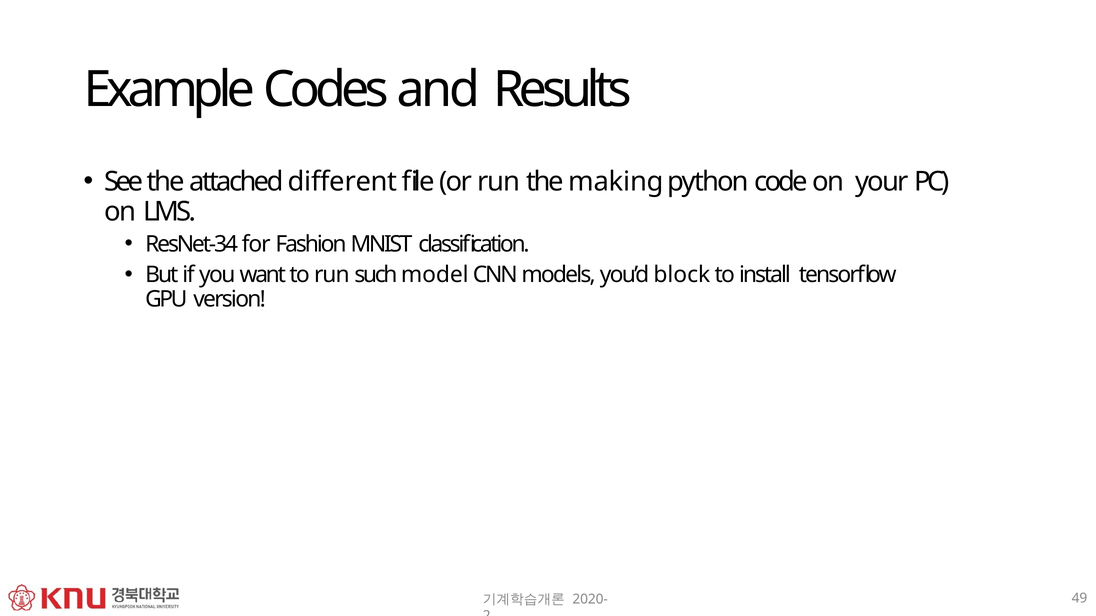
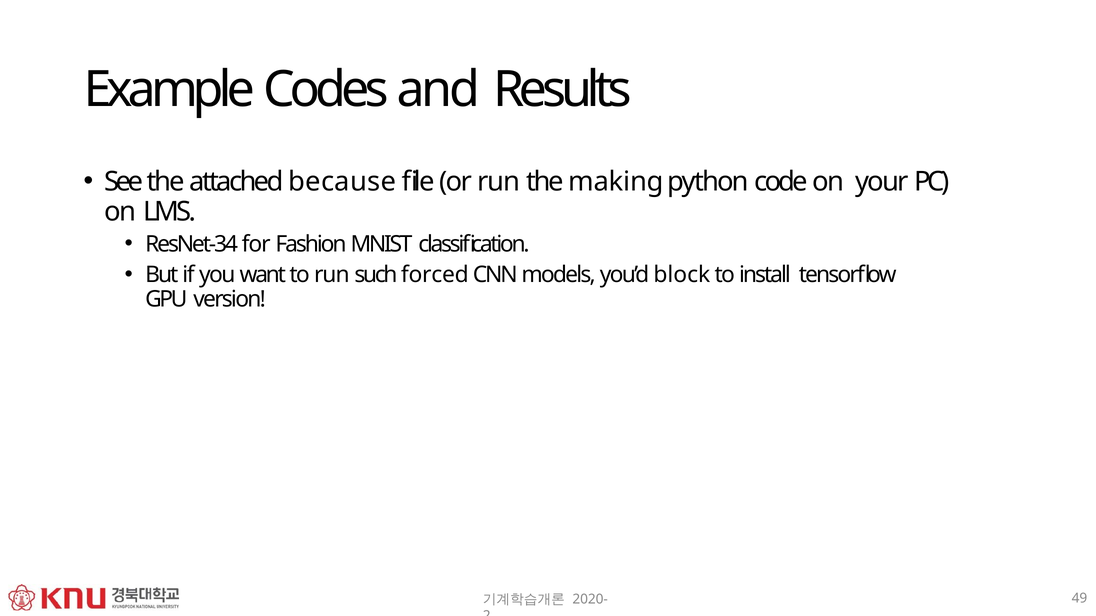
different: different -> because
model: model -> forced
